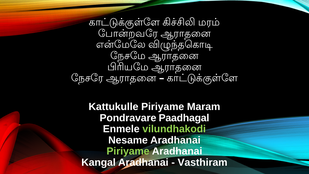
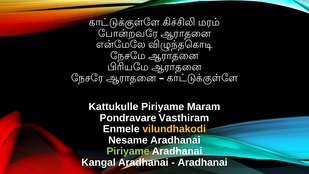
Paadhagal: Paadhagal -> Vasthiram
vilundhakodi colour: light green -> yellow
Vasthiram at (203, 162): Vasthiram -> Aradhanai
